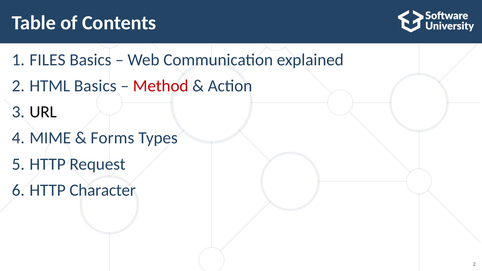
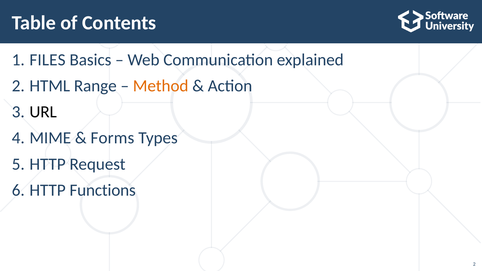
HTML Basics: Basics -> Range
Method colour: red -> orange
Character: Character -> Functions
